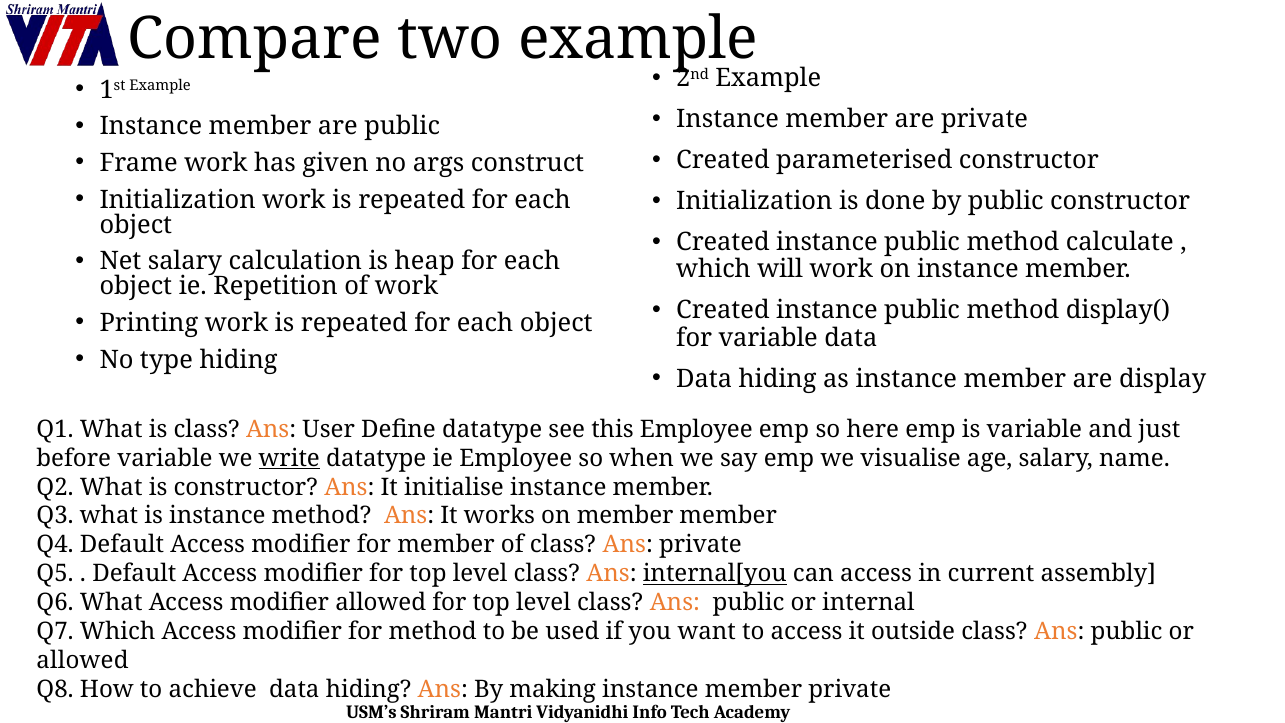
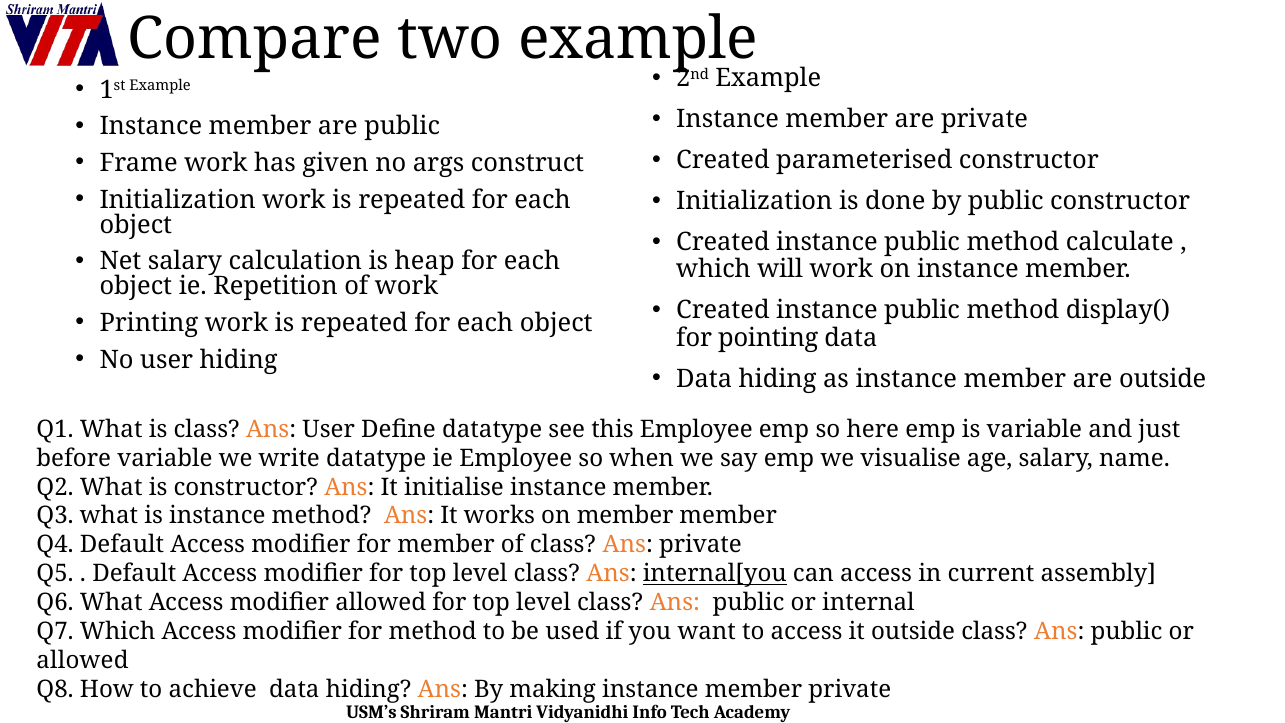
for variable: variable -> pointing
No type: type -> user
are display: display -> outside
write underline: present -> none
